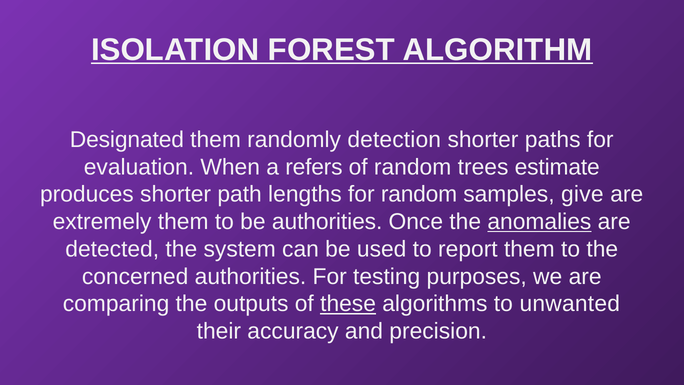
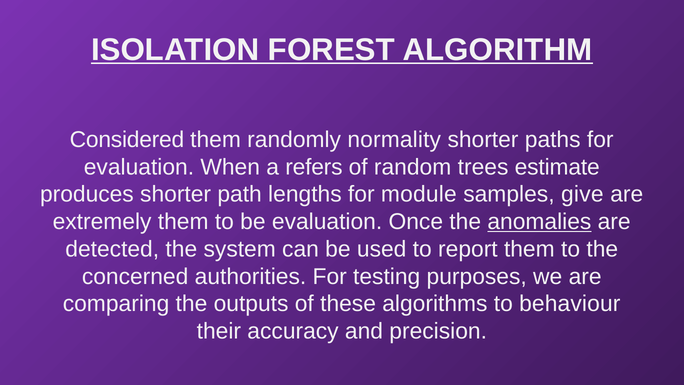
Designated: Designated -> Considered
detection: detection -> normality
for random: random -> module
be authorities: authorities -> evaluation
these underline: present -> none
unwanted: unwanted -> behaviour
